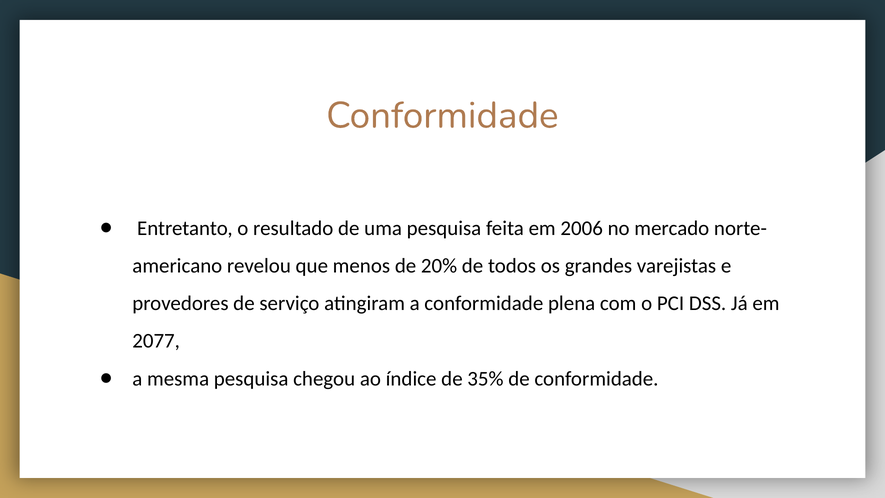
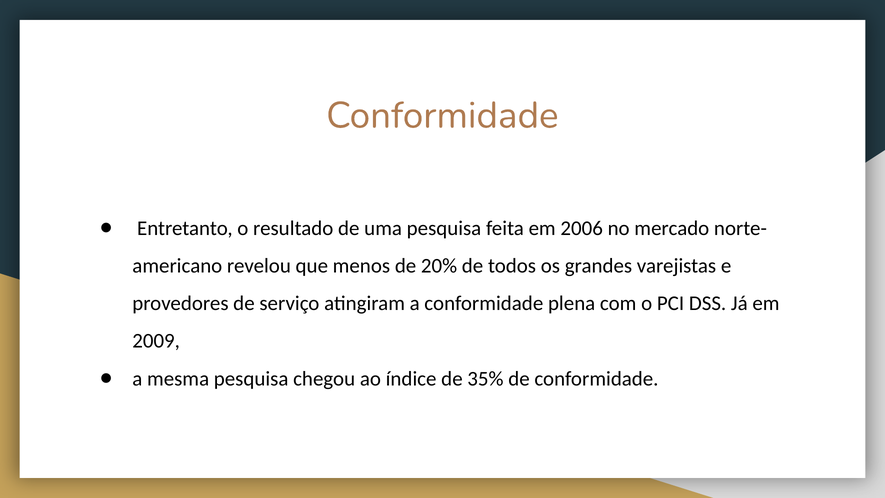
2077: 2077 -> 2009
